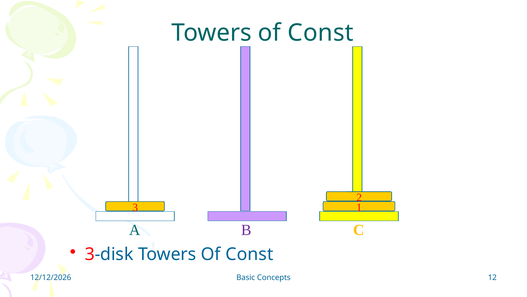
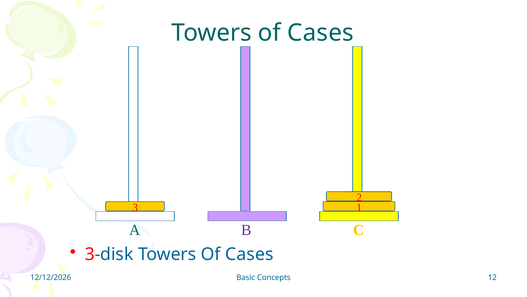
Const at (321, 33): Const -> Cases
3-disk Towers Of Const: Const -> Cases
